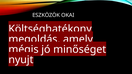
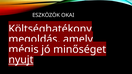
nyujt underline: none -> present
